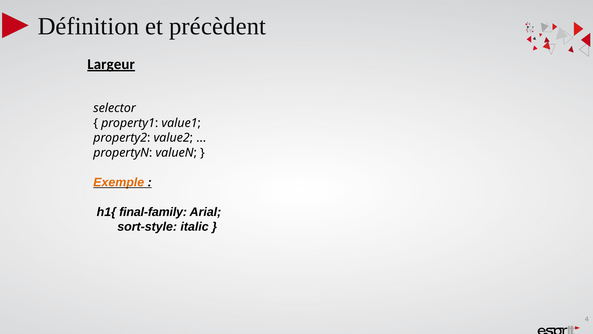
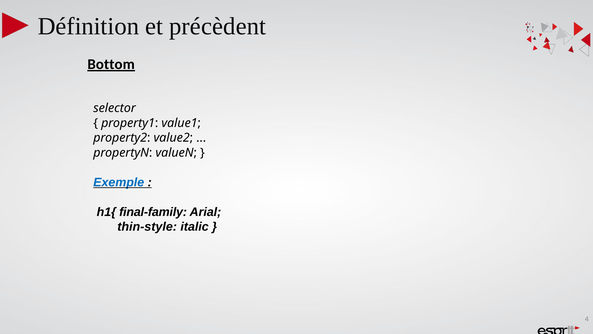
Largeur: Largeur -> Bottom
Exemple colour: orange -> blue
sort-style: sort-style -> thin-style
